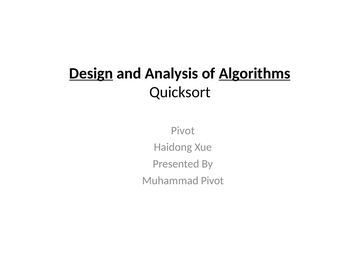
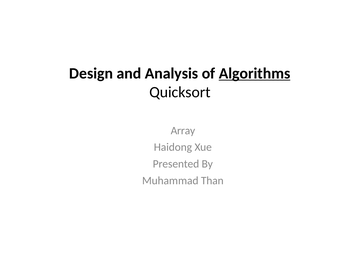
Design underline: present -> none
Pivot at (183, 130): Pivot -> Array
Muhammad Pivot: Pivot -> Than
